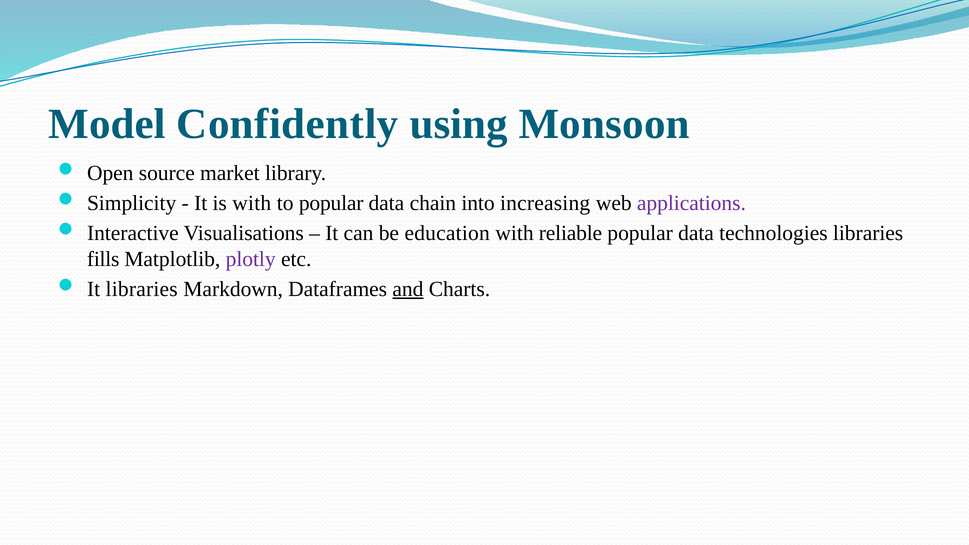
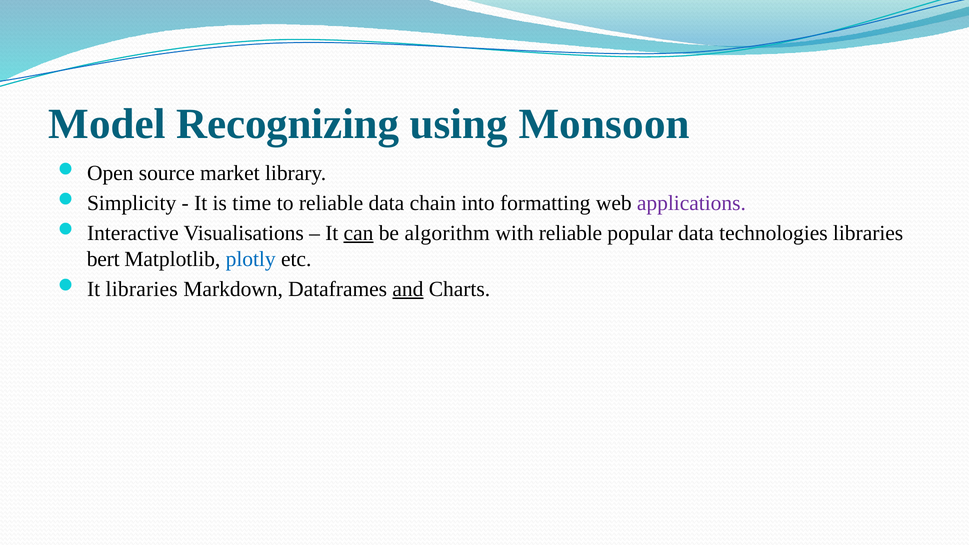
Confidently: Confidently -> Recognizing
is with: with -> time
to popular: popular -> reliable
increasing: increasing -> formatting
can underline: none -> present
education: education -> algorithm
fills: fills -> bert
plotly colour: purple -> blue
